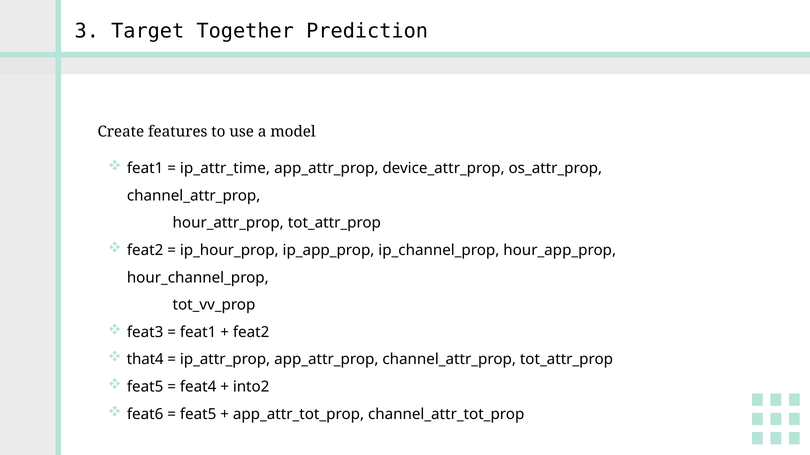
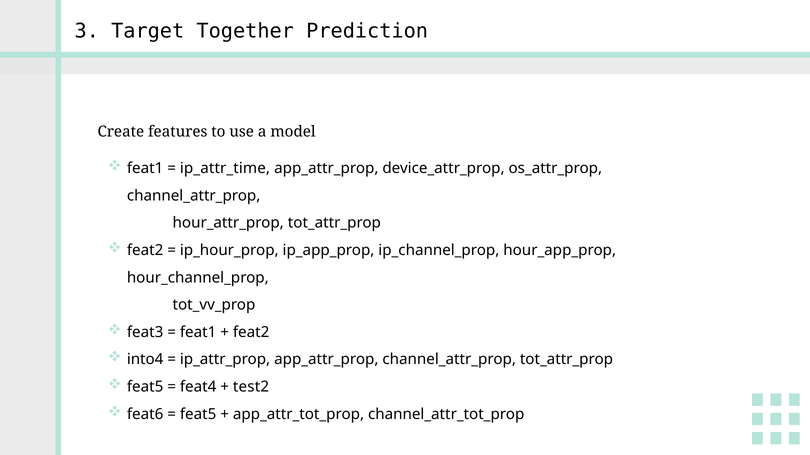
that4: that4 -> into4
into2: into2 -> test2
